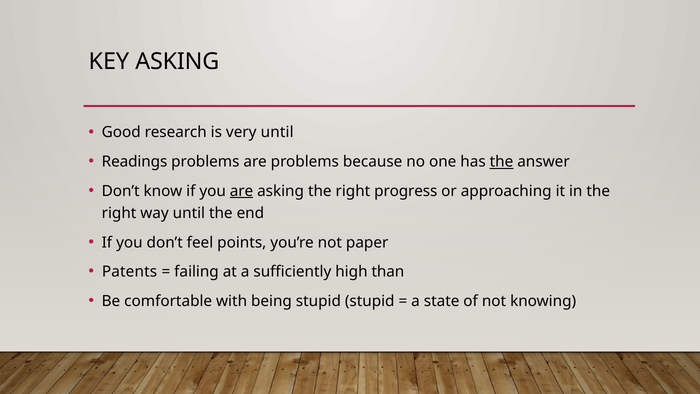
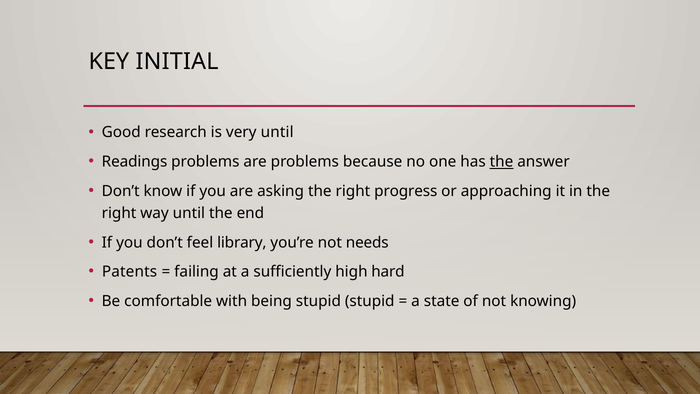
KEY ASKING: ASKING -> INITIAL
are at (242, 191) underline: present -> none
points: points -> library
paper: paper -> needs
than: than -> hard
